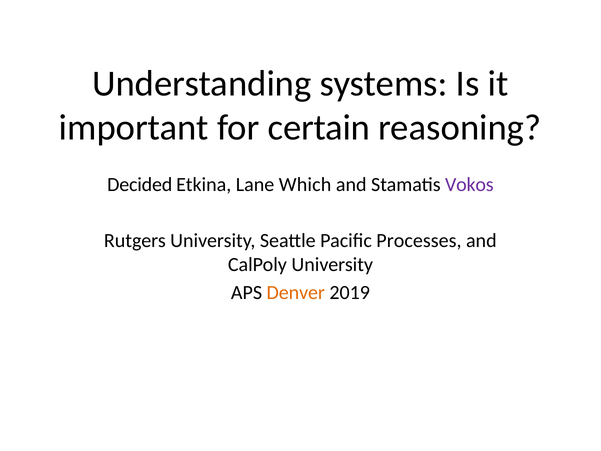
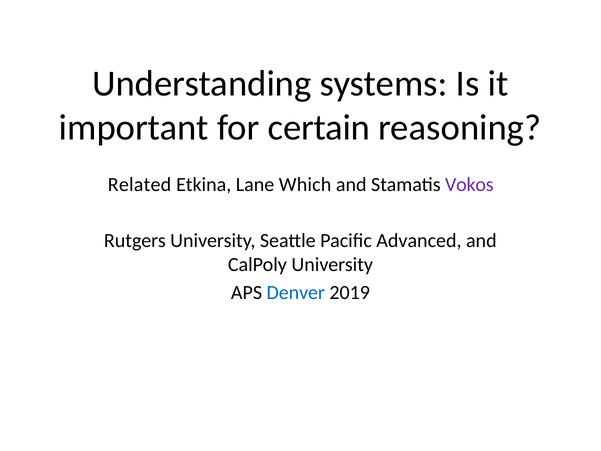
Decided: Decided -> Related
Processes: Processes -> Advanced
Denver colour: orange -> blue
